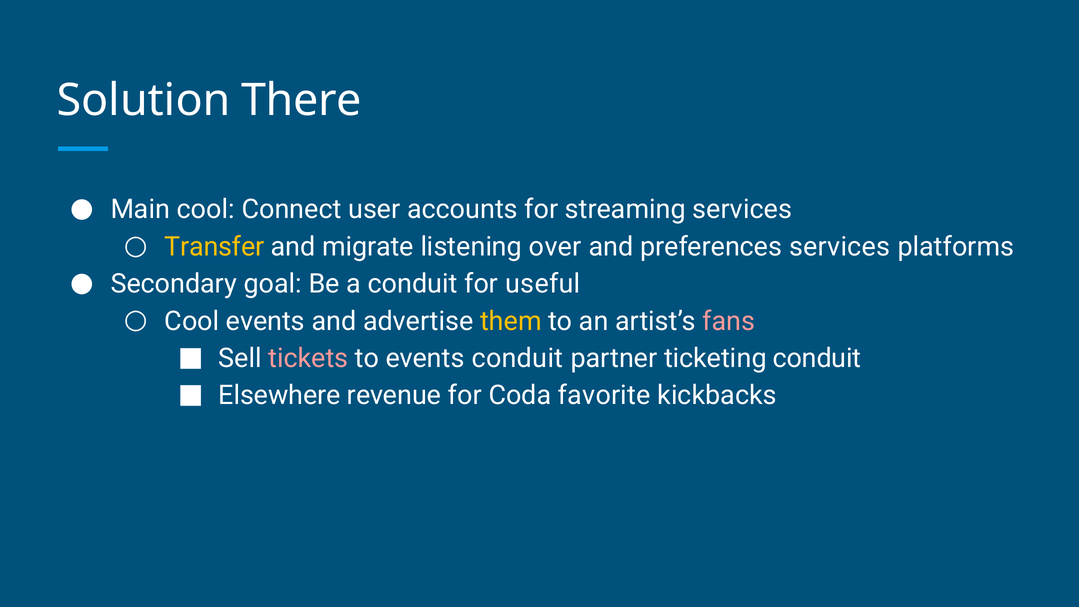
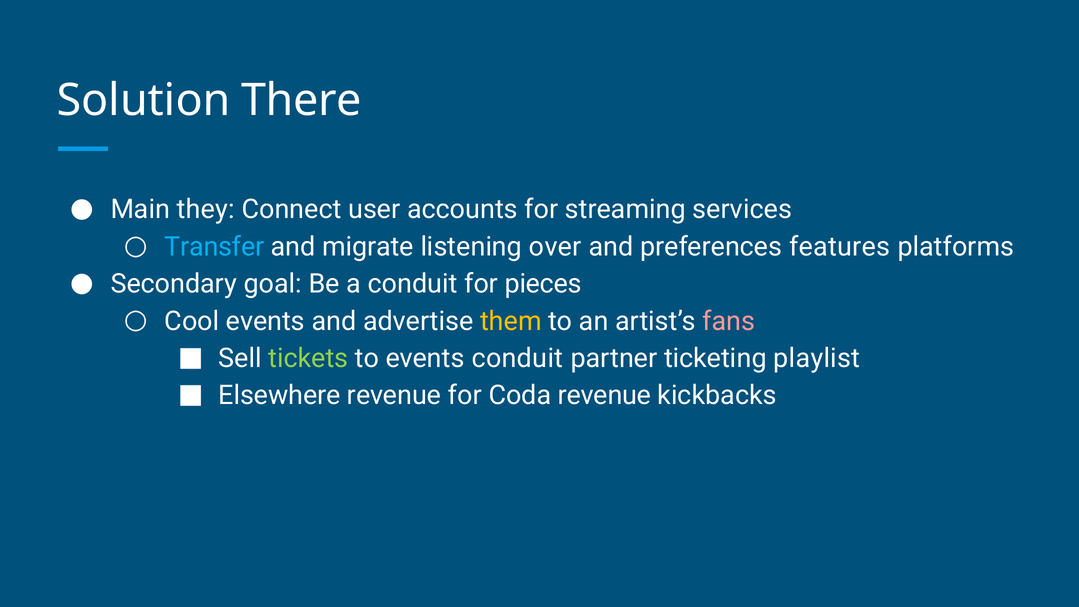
Main cool: cool -> they
Transfer colour: yellow -> light blue
preferences services: services -> features
useful: useful -> pieces
tickets colour: pink -> light green
ticketing conduit: conduit -> playlist
Coda favorite: favorite -> revenue
